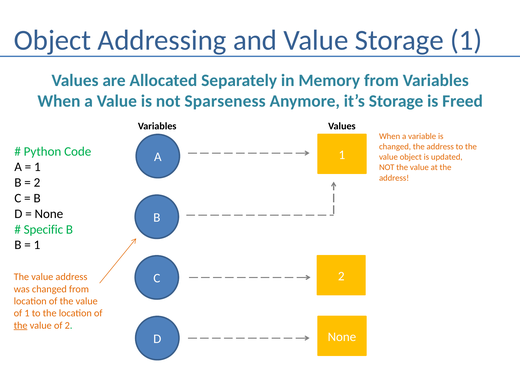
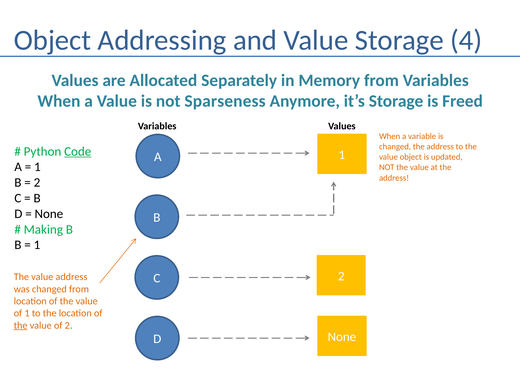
Storage 1: 1 -> 4
Code underline: none -> present
Specific: Specific -> Making
